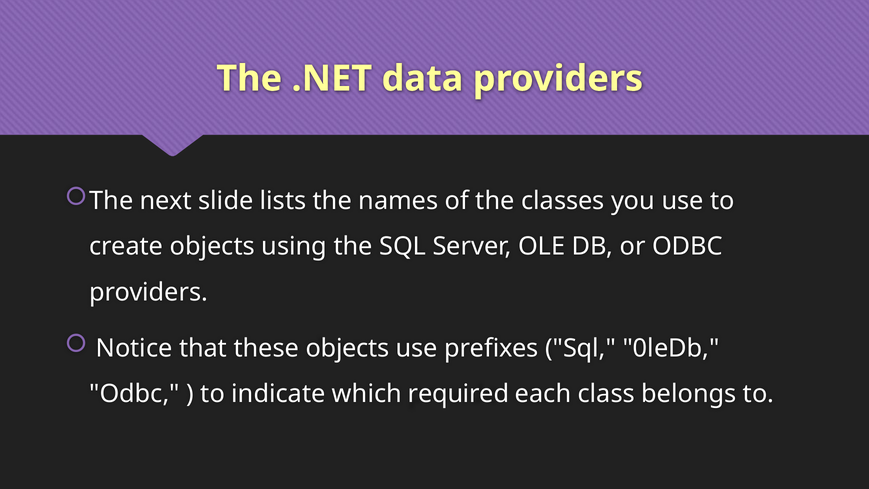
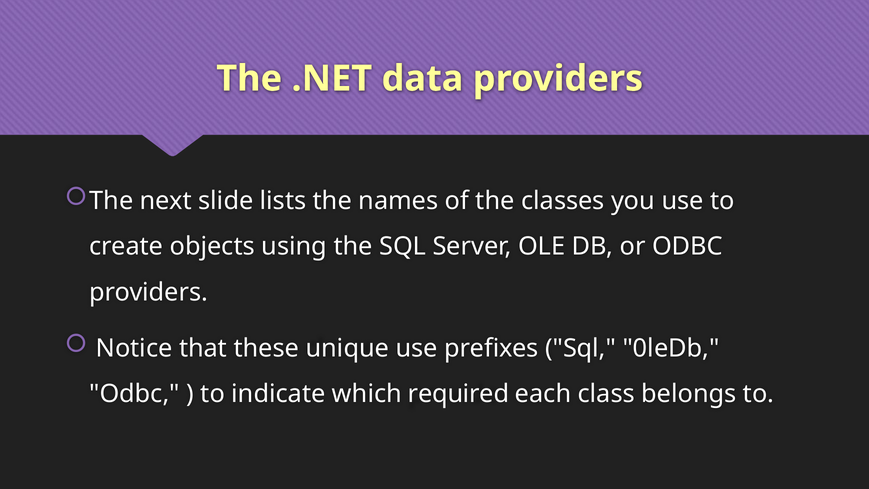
these objects: objects -> unique
